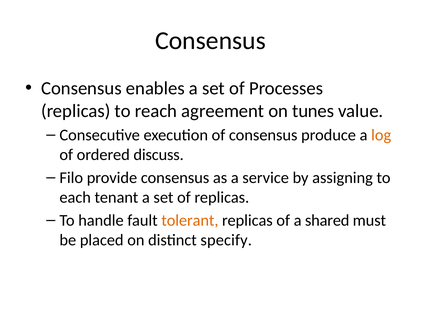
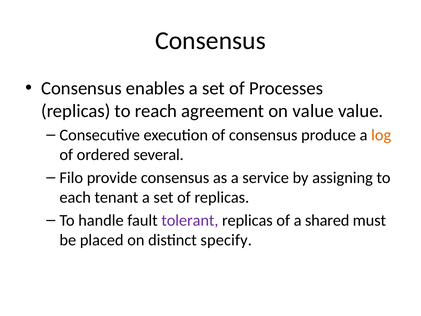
on tunes: tunes -> value
discuss: discuss -> several
tolerant colour: orange -> purple
